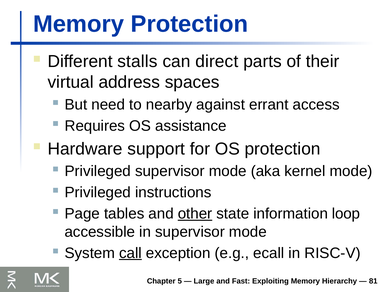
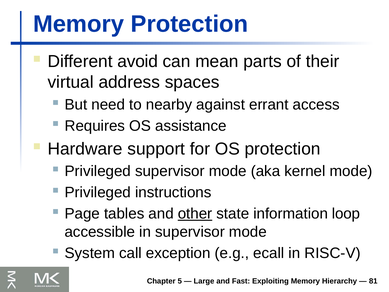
stalls: stalls -> avoid
direct: direct -> mean
call underline: present -> none
